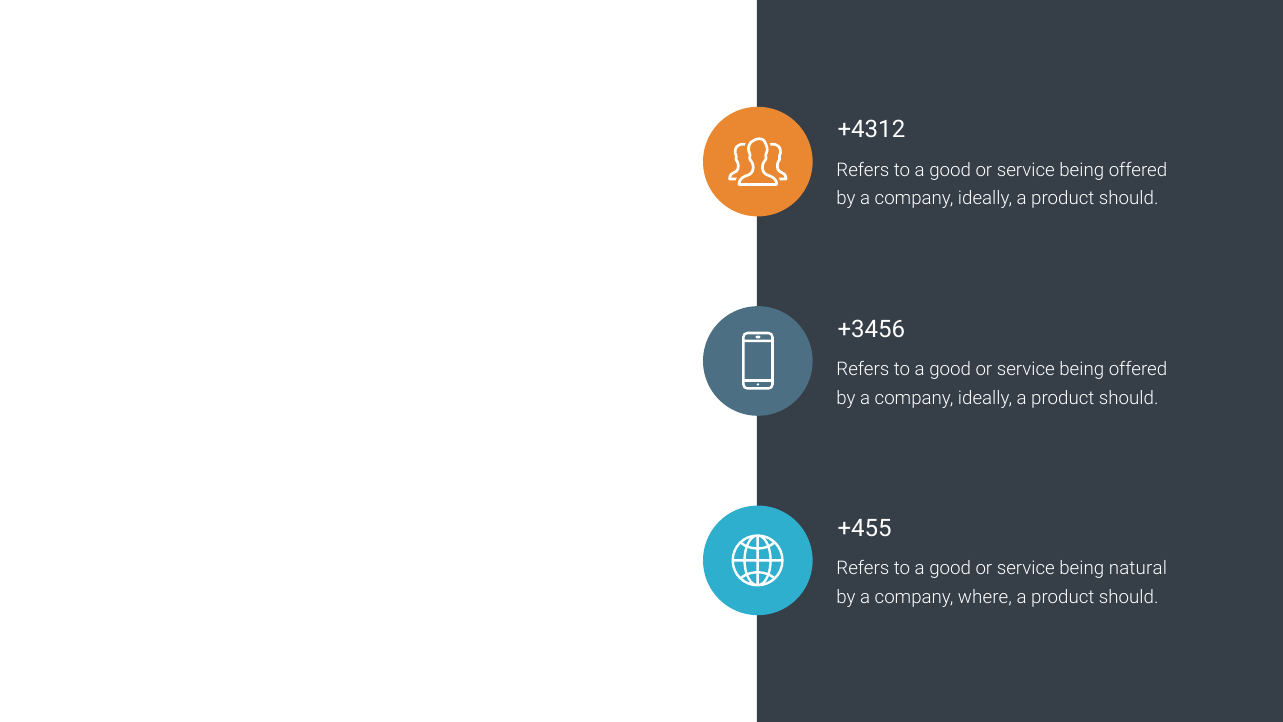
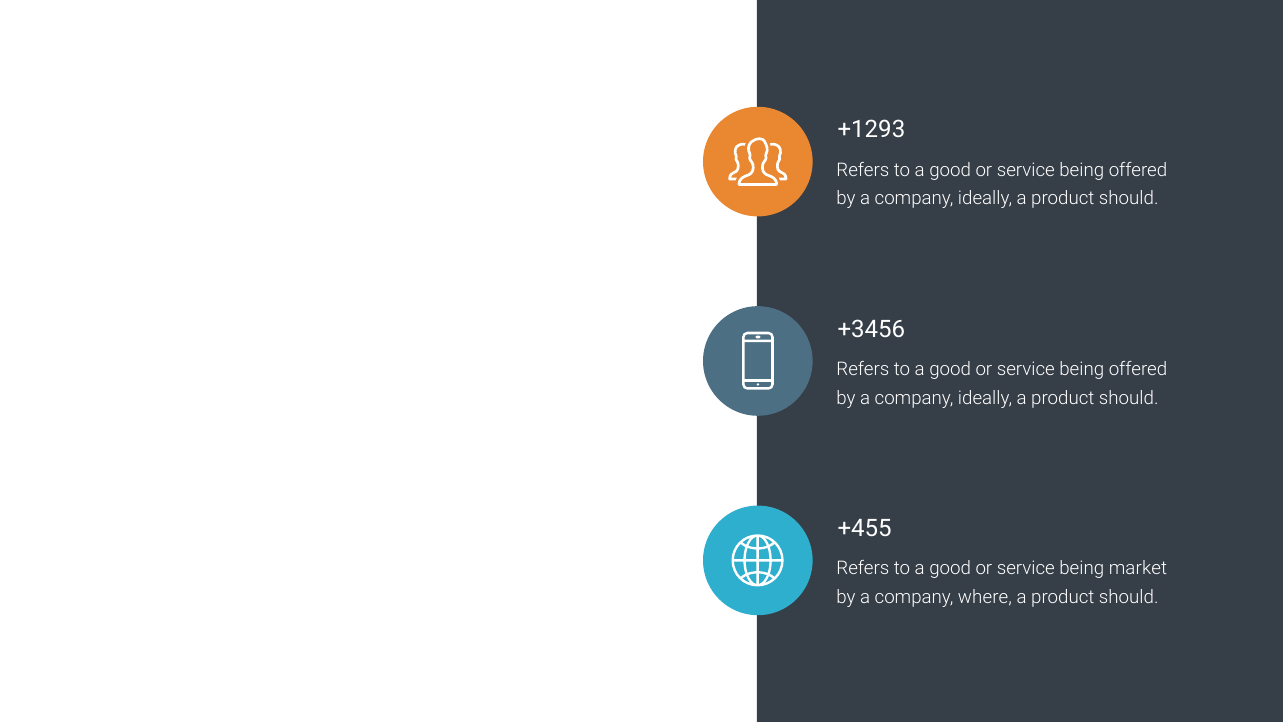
+4312: +4312 -> +1293
natural: natural -> market
